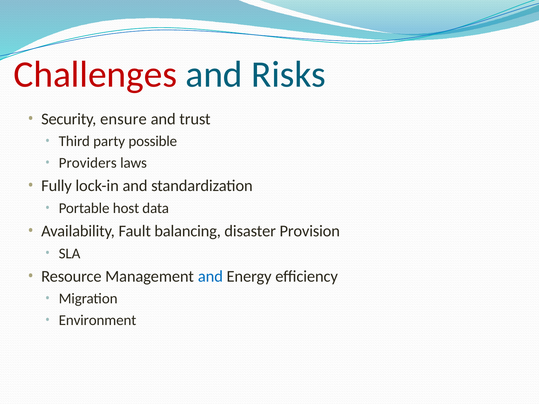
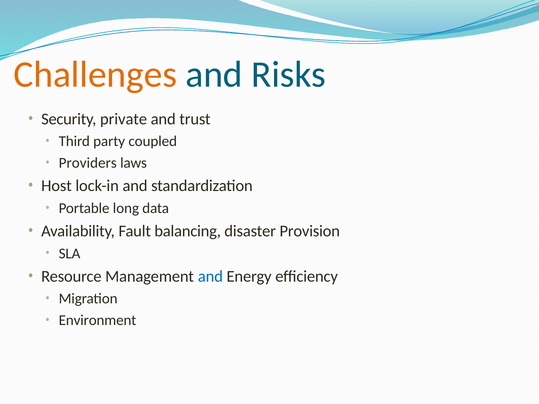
Challenges colour: red -> orange
ensure: ensure -> private
possible: possible -> coupled
Fully: Fully -> Host
host: host -> long
